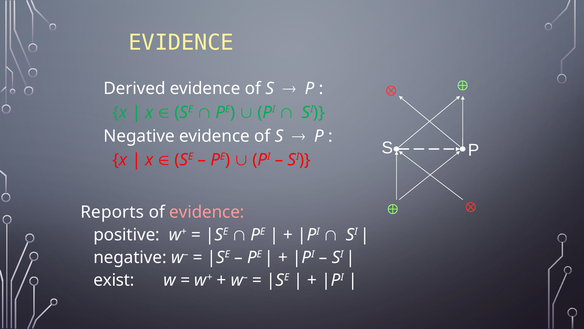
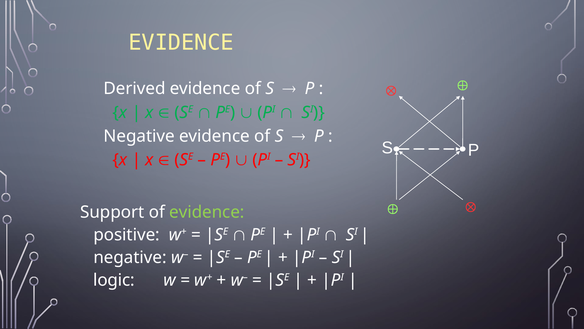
Reports: Reports -> Support
evidence at (207, 212) colour: pink -> light green
exist: exist -> logic
